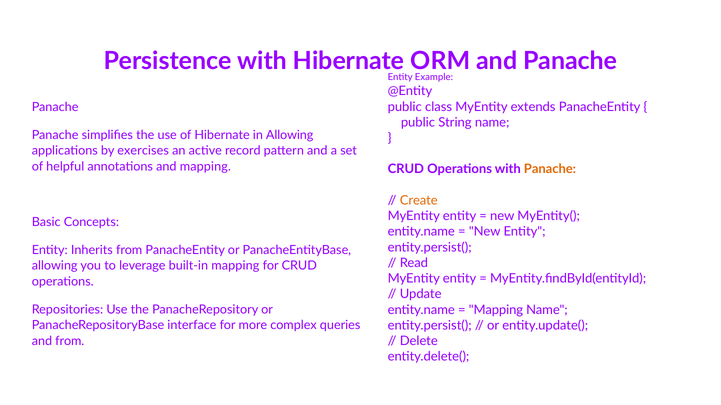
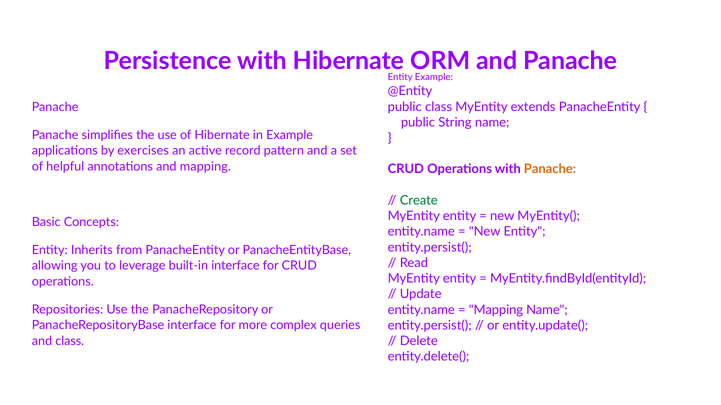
in Allowing: Allowing -> Example
Create colour: orange -> green
built-in mapping: mapping -> interface
and from: from -> class
